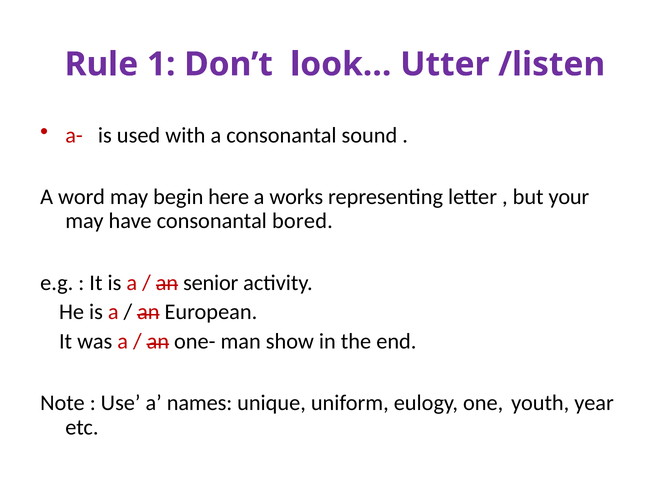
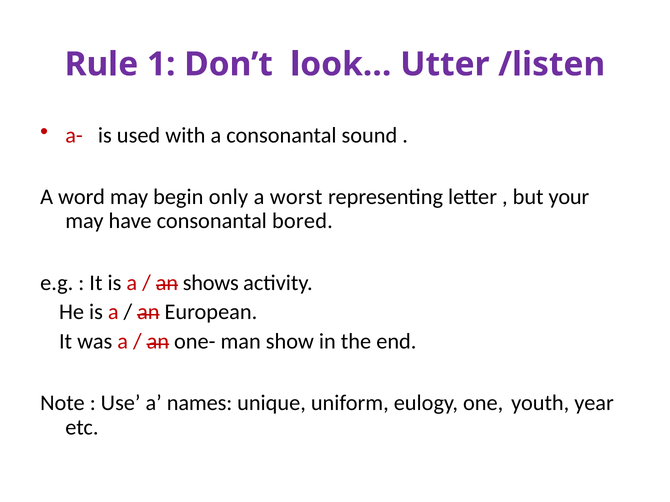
here: here -> only
works: works -> worst
senior: senior -> shows
